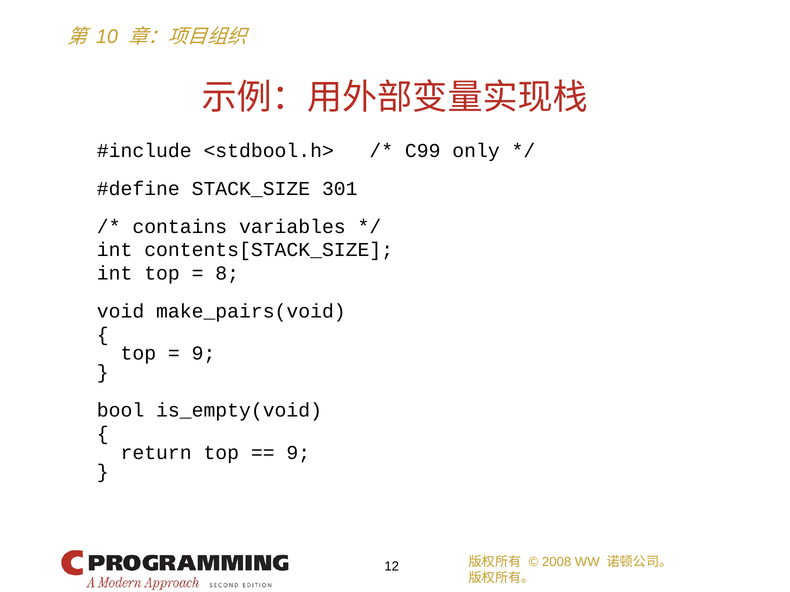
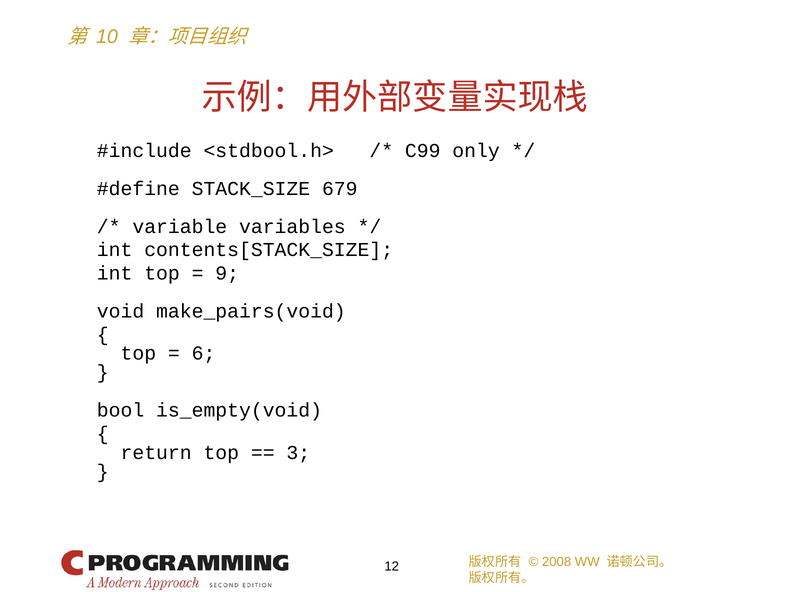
301: 301 -> 679
contains: contains -> variable
8: 8 -> 9
9 at (204, 354): 9 -> 6
9 at (298, 453): 9 -> 3
